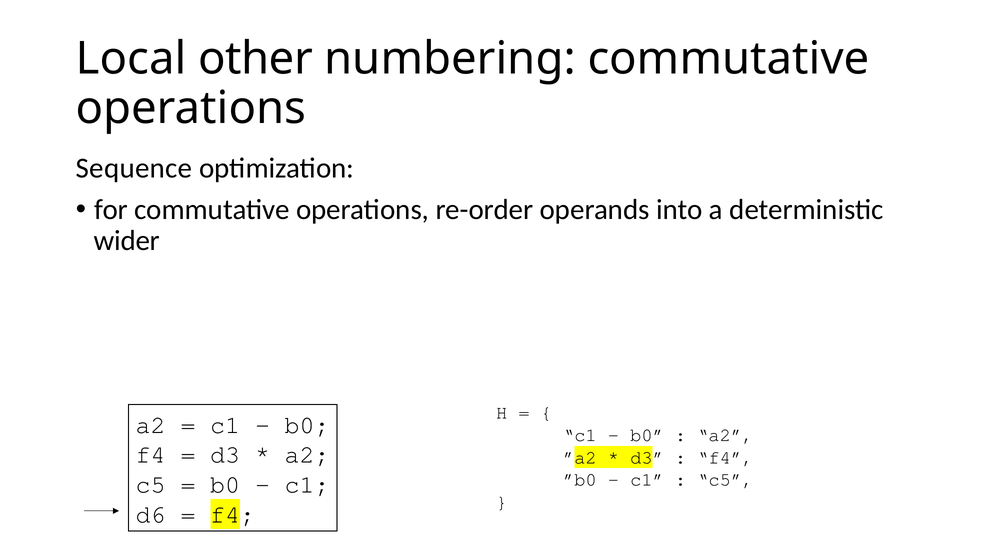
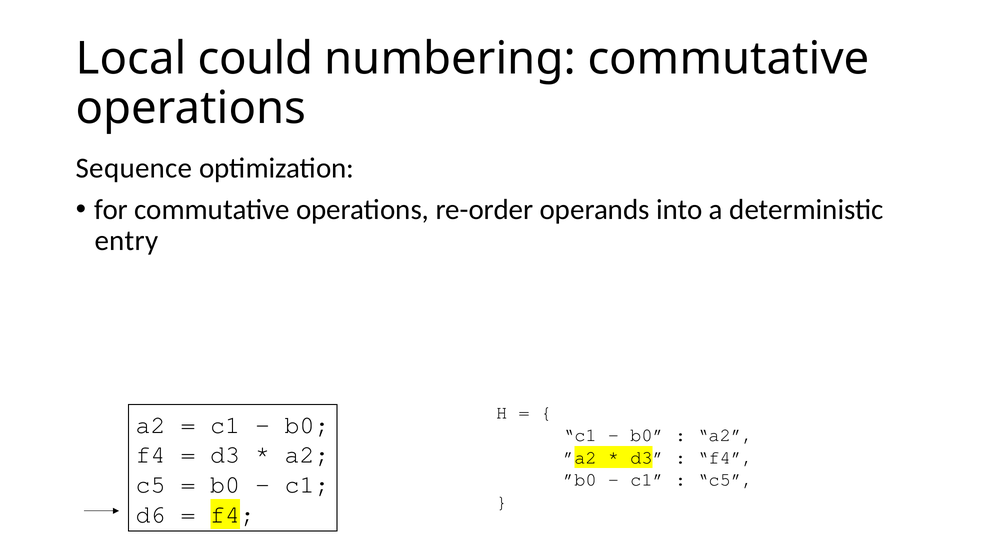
other: other -> could
wider: wider -> entry
